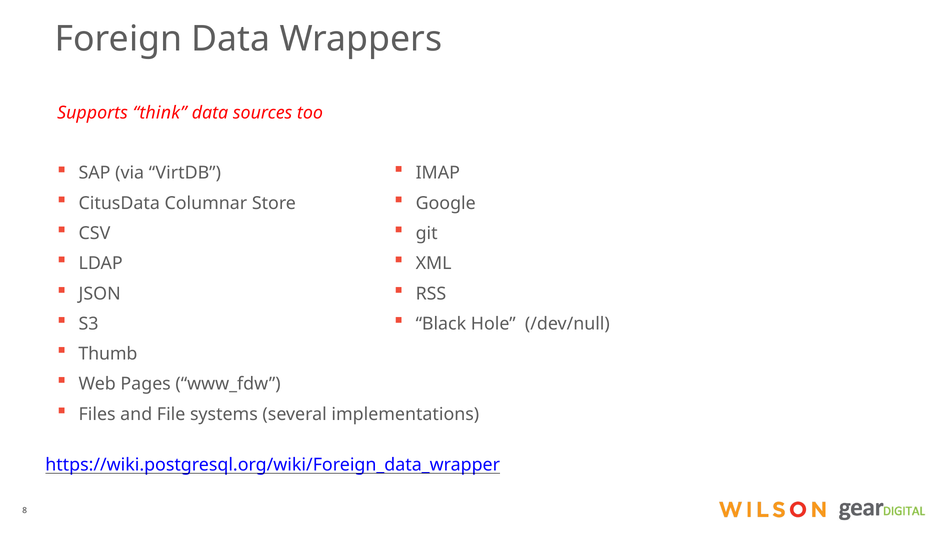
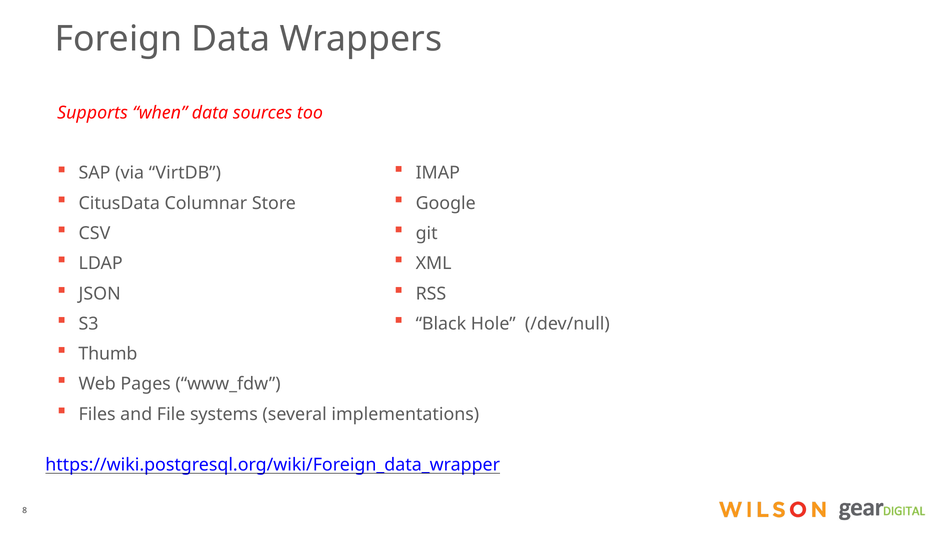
think: think -> when
